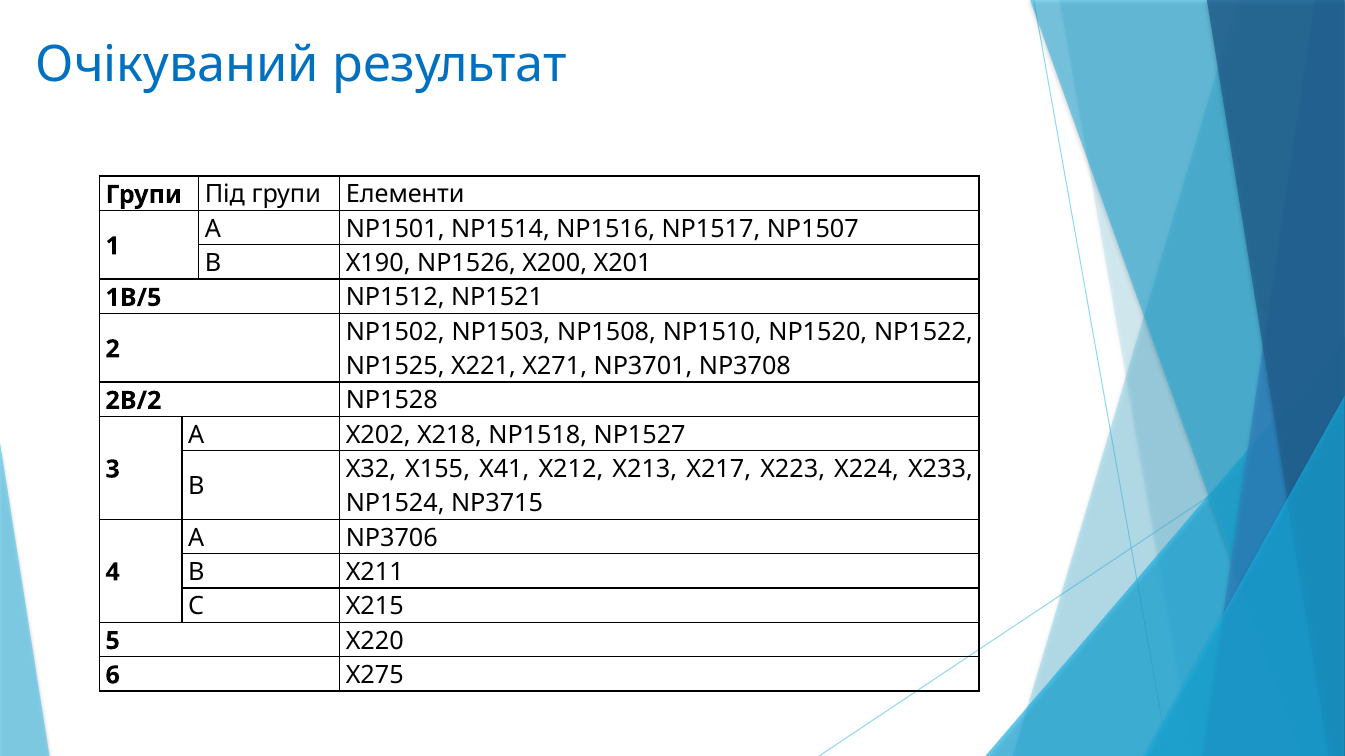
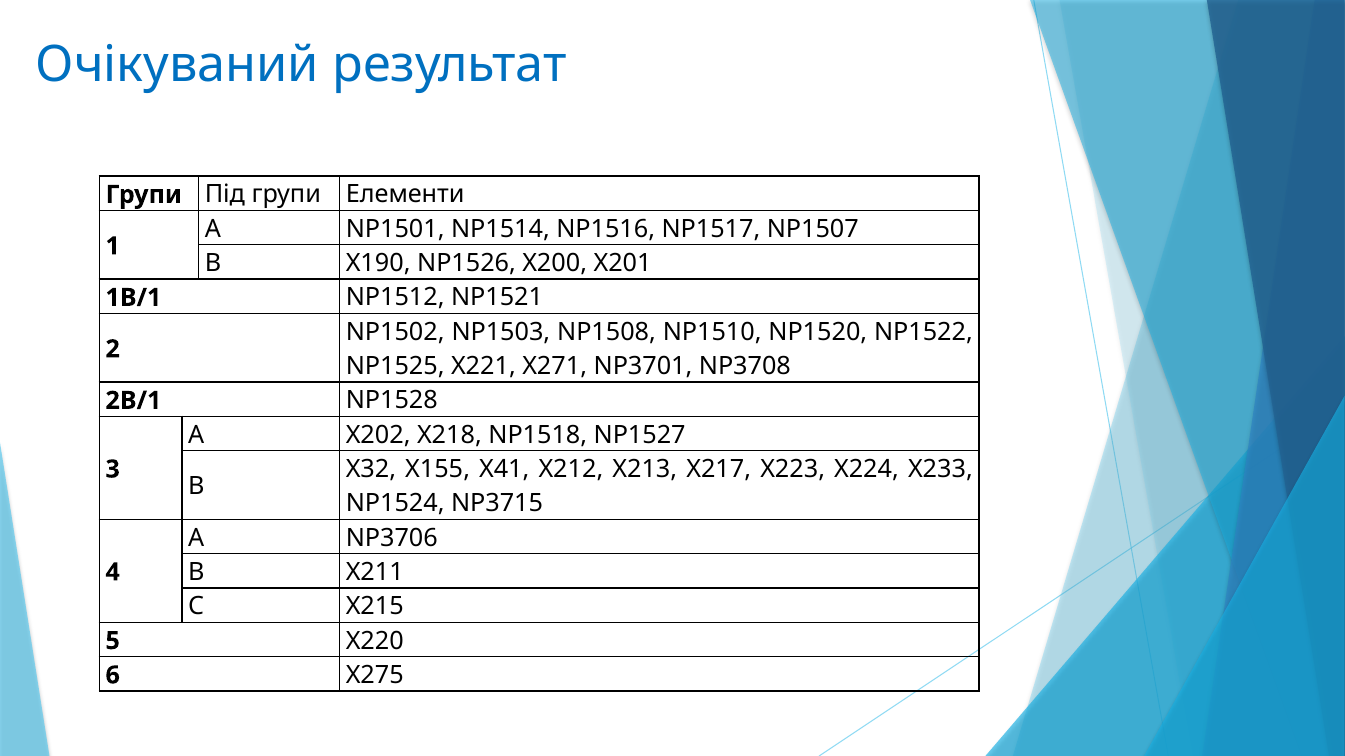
1B/5: 1B/5 -> 1B/1
2B/2: 2B/2 -> 2B/1
